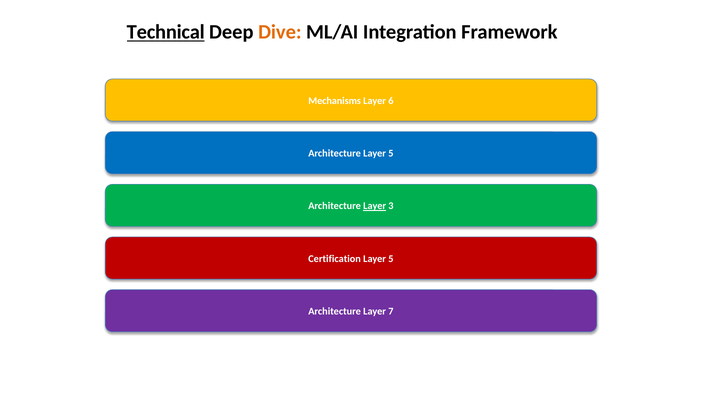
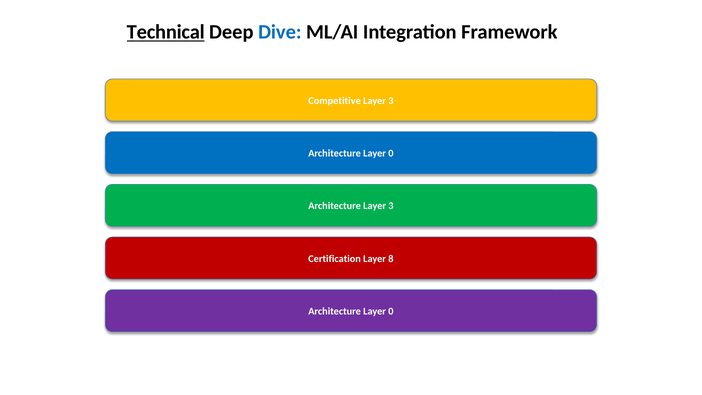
Dive colour: orange -> blue
Mechanisms: Mechanisms -> Competitive
6 at (391, 101): 6 -> 3
5 at (391, 153): 5 -> 0
Layer at (375, 206) underline: present -> none
5 at (391, 259): 5 -> 8
7 at (391, 311): 7 -> 0
